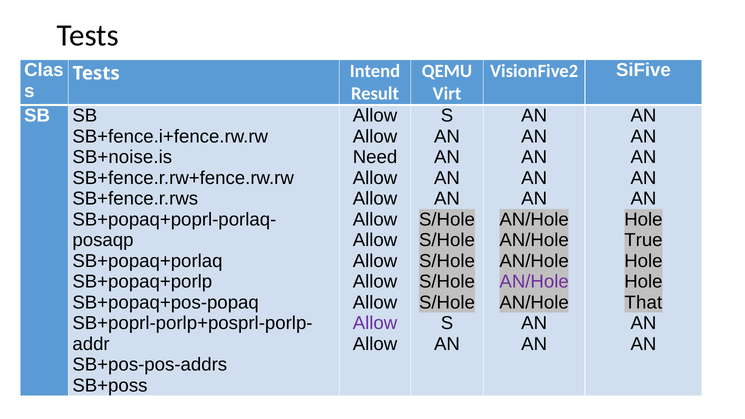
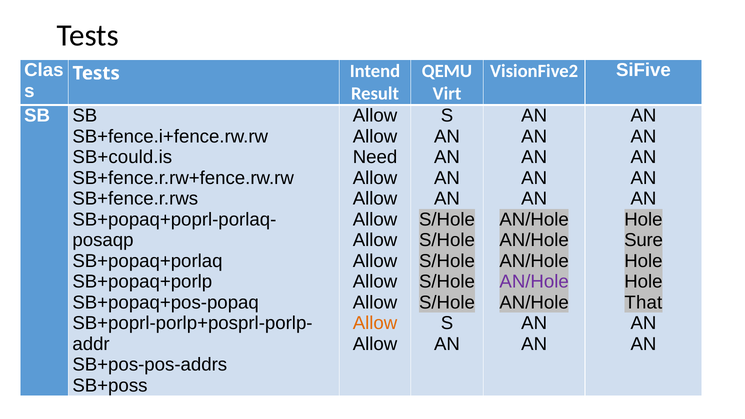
SB+noise.is: SB+noise.is -> SB+could.is
True: True -> Sure
Allow at (375, 323) colour: purple -> orange
